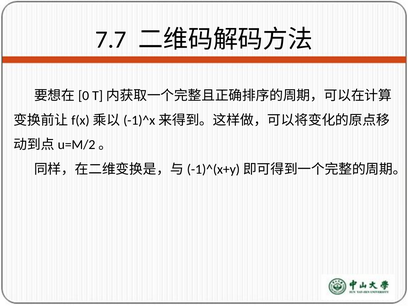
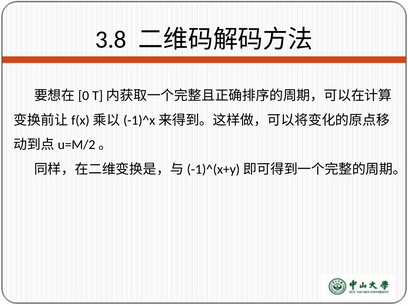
7.7: 7.7 -> 3.8
